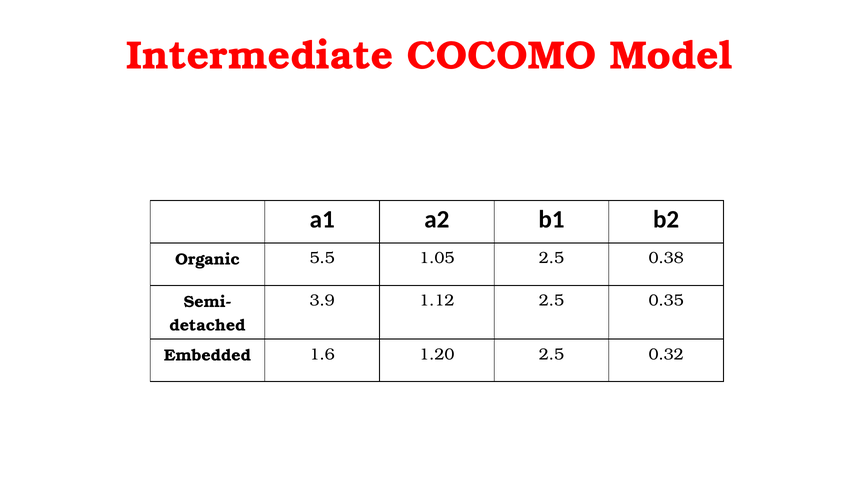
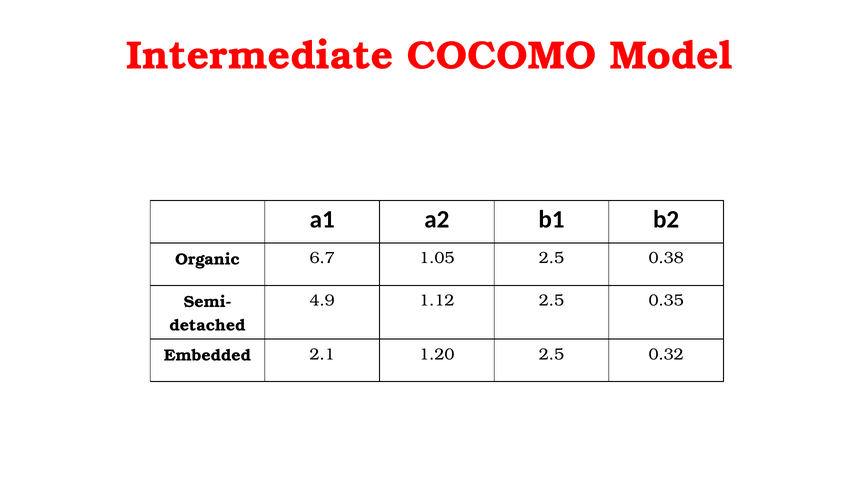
5.5: 5.5 -> 6.7
3.9: 3.9 -> 4.9
1.6: 1.6 -> 2.1
